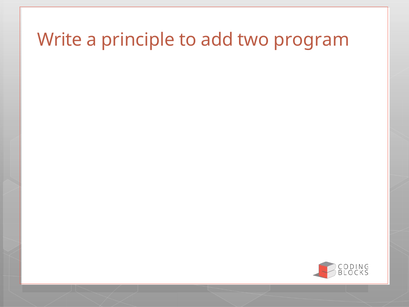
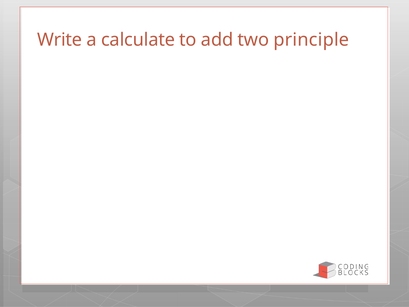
principle: principle -> calculate
program: program -> principle
